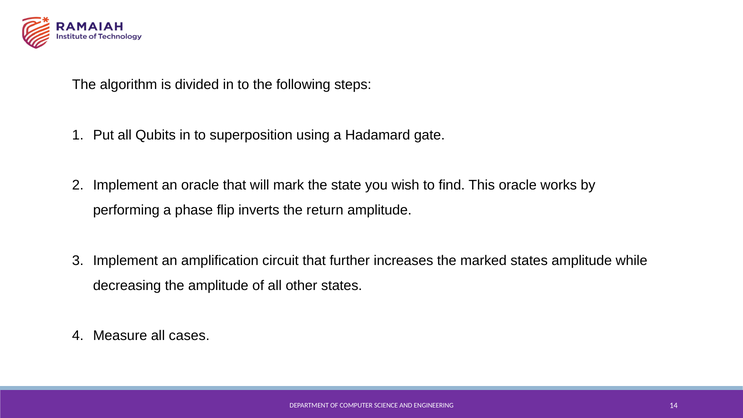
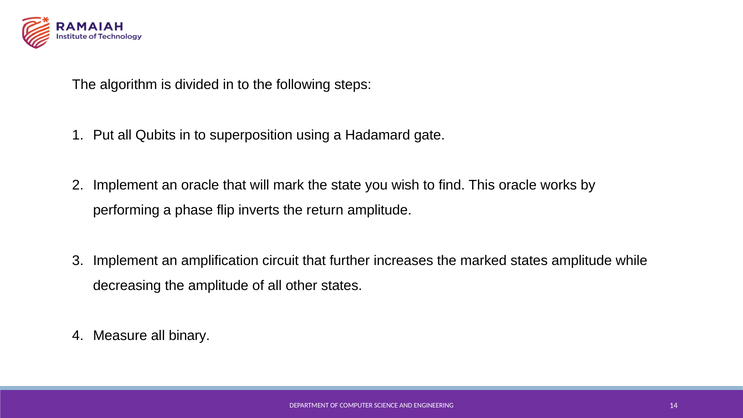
cases: cases -> binary
